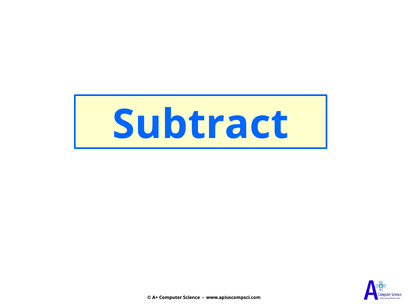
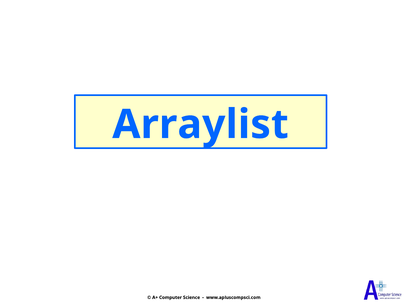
Subtract: Subtract -> Arraylist
